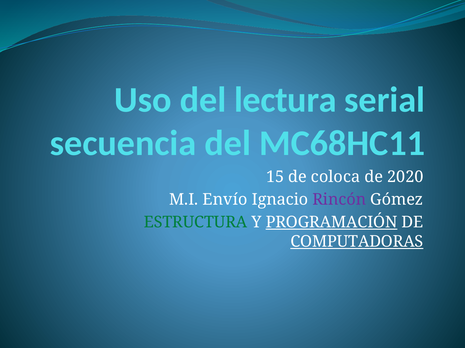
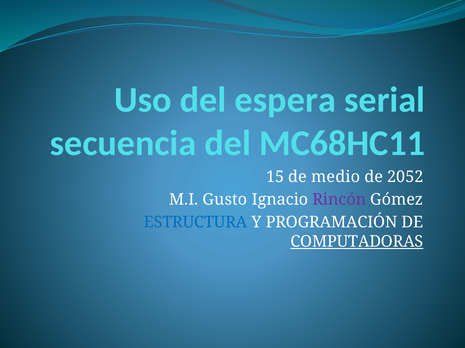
lectura: lectura -> espera
coloca: coloca -> medio
2020: 2020 -> 2052
Envío: Envío -> Gusto
ESTRUCTURA colour: green -> blue
PROGRAMACIÓN underline: present -> none
